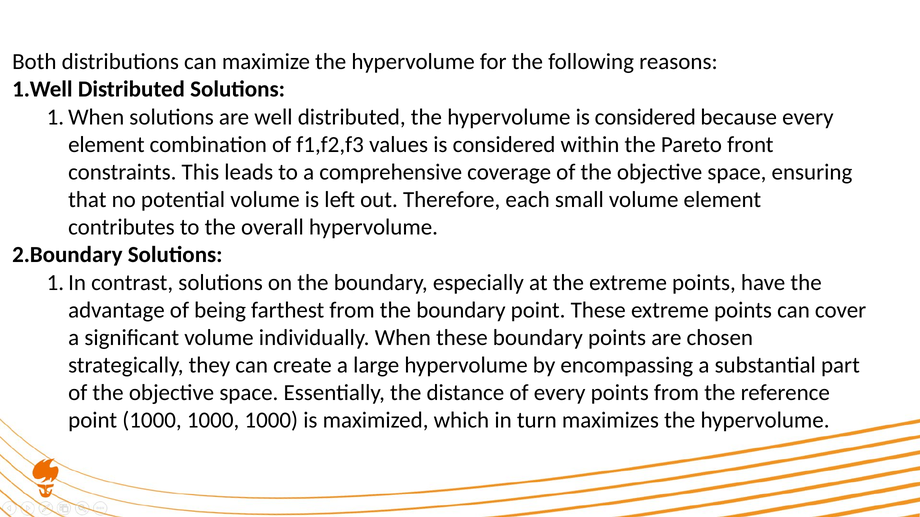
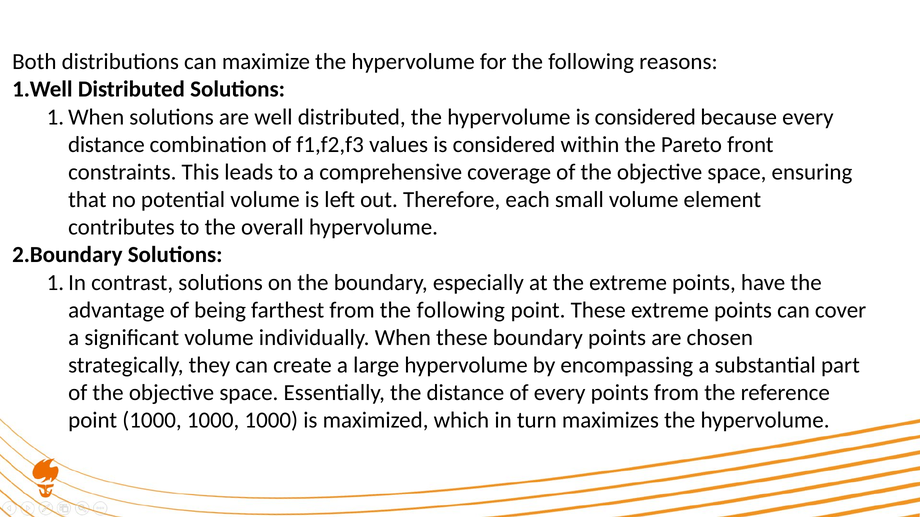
element at (106, 145): element -> distance
from the boundary: boundary -> following
